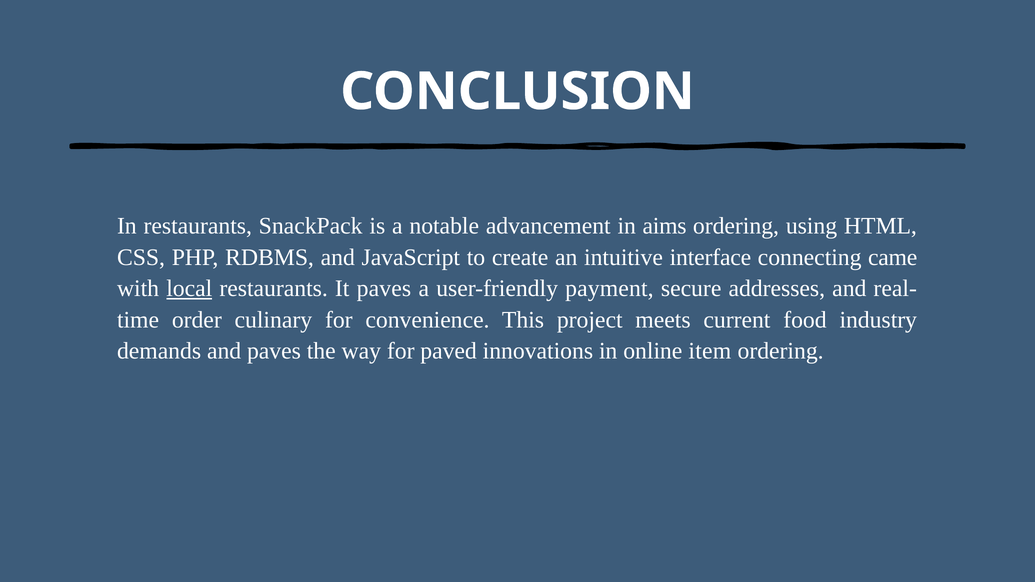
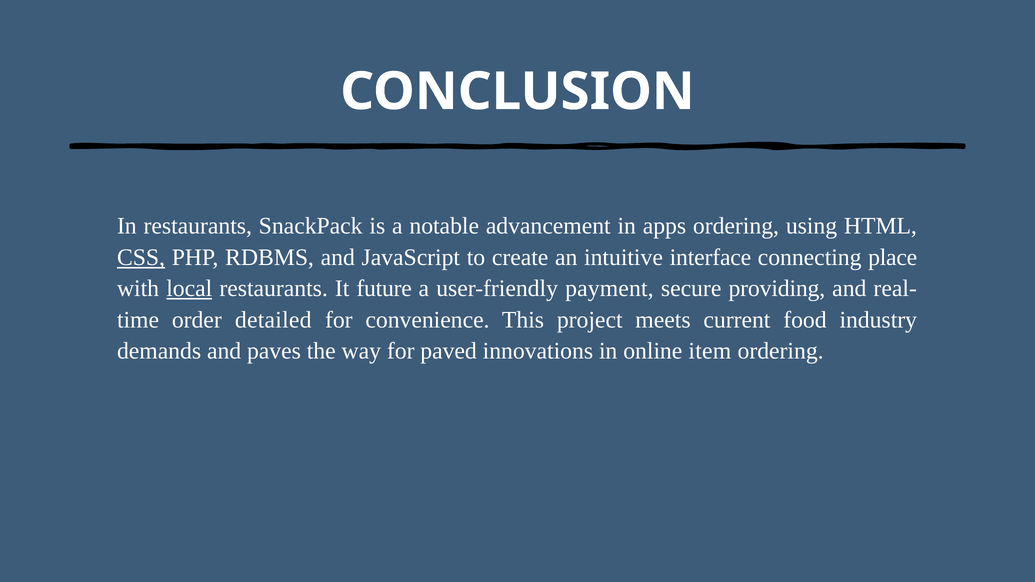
aims: aims -> apps
CSS underline: none -> present
came: came -> place
It paves: paves -> future
addresses: addresses -> providing
culinary: culinary -> detailed
